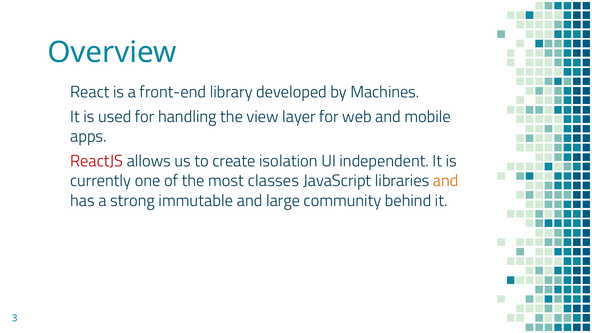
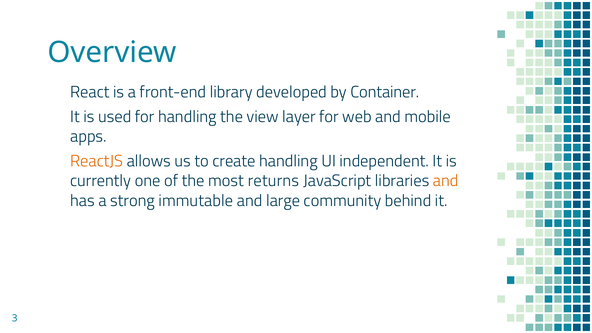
Machines: Machines -> Container
ReactJS colour: red -> orange
create isolation: isolation -> handling
classes: classes -> returns
